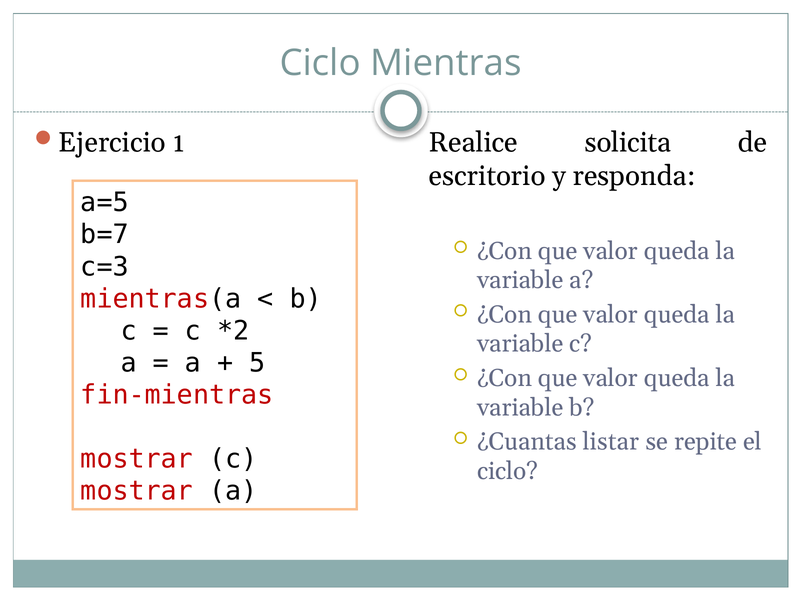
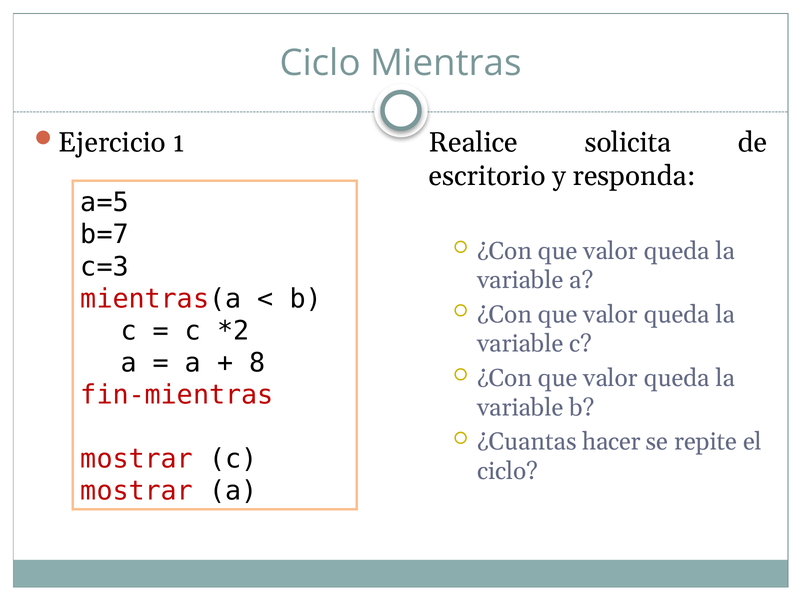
5: 5 -> 8
listar: listar -> hacer
